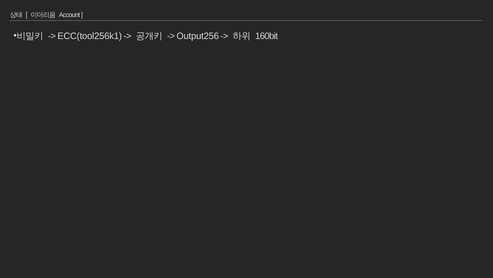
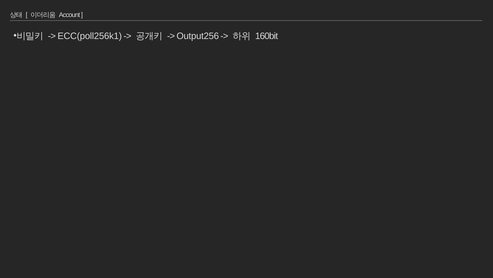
ECC(tool256k1: ECC(tool256k1 -> ECC(poll256k1
